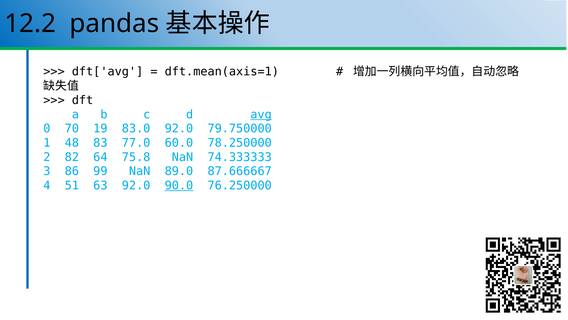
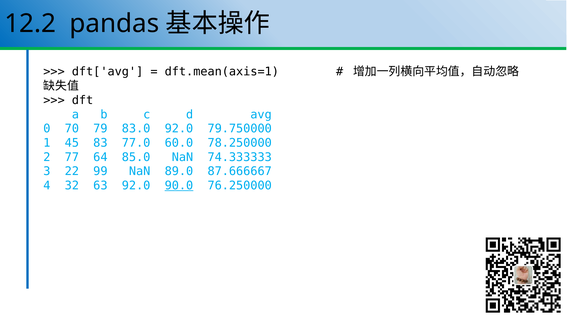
avg underline: present -> none
19: 19 -> 79
48: 48 -> 45
82: 82 -> 77
75.8: 75.8 -> 85.0
86: 86 -> 22
51: 51 -> 32
